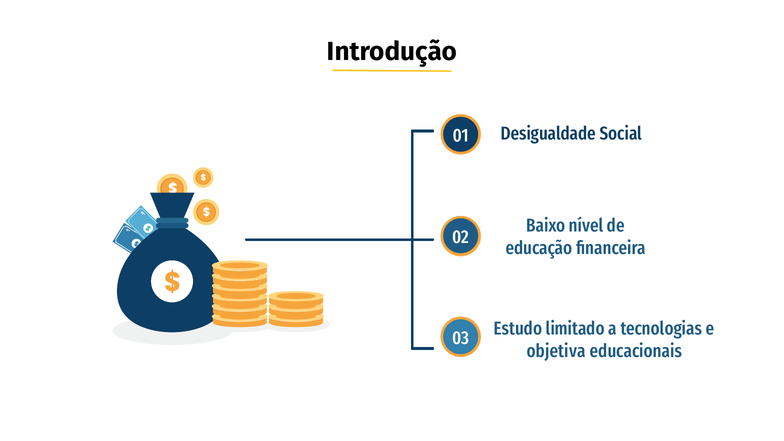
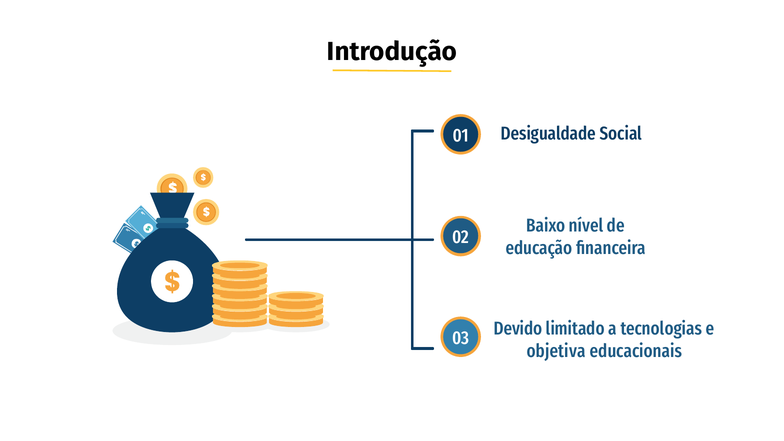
Estudo: Estudo -> Devido
